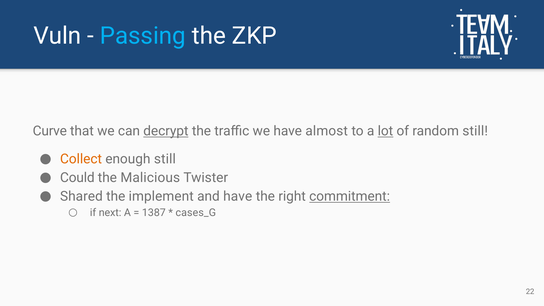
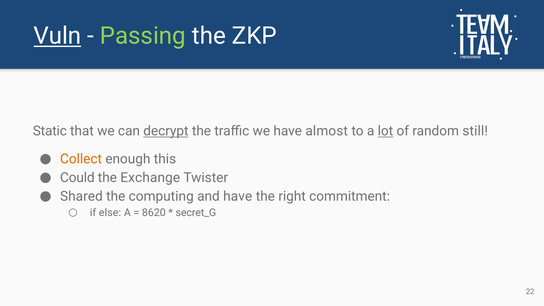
Vuln underline: none -> present
Passing colour: light blue -> light green
Curve: Curve -> Static
enough still: still -> this
Malicious: Malicious -> Exchange
implement: implement -> computing
commitment underline: present -> none
next: next -> else
1387: 1387 -> 8620
cases_G: cases_G -> secret_G
